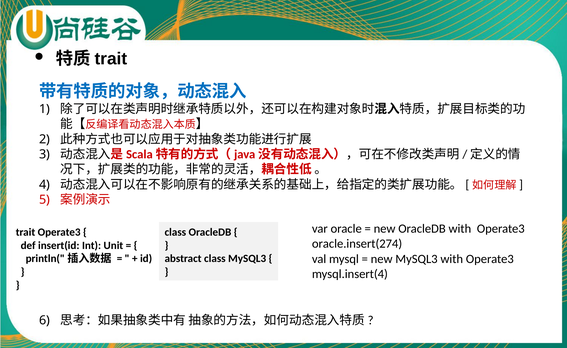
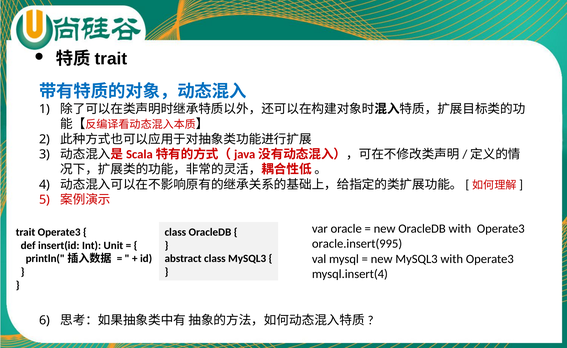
oracle.insert(274: oracle.insert(274 -> oracle.insert(995
